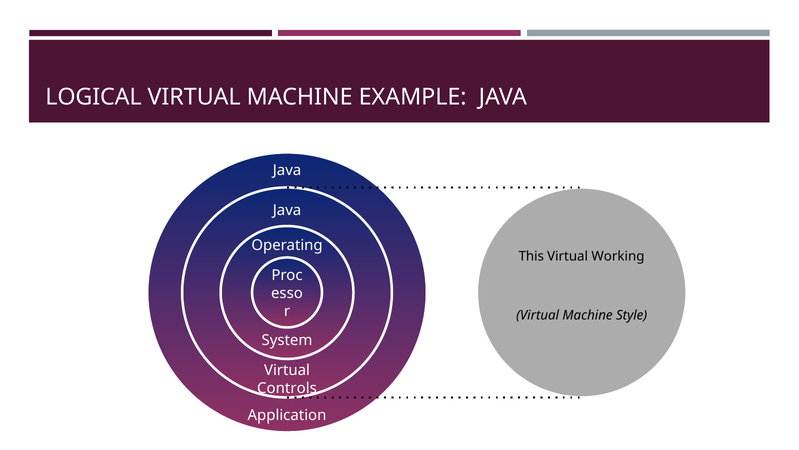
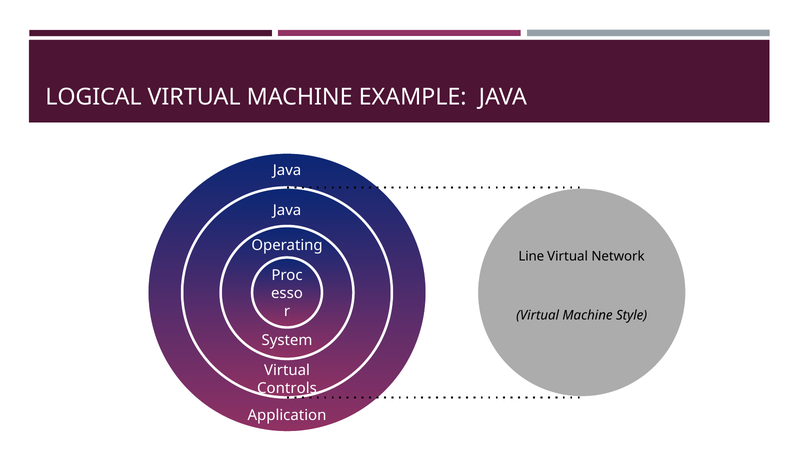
This: This -> Line
Working: Working -> Network
